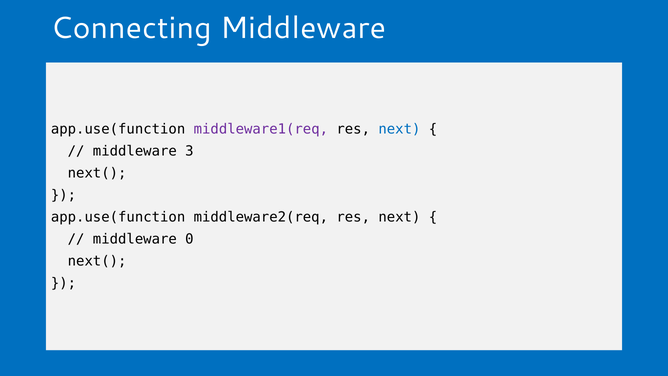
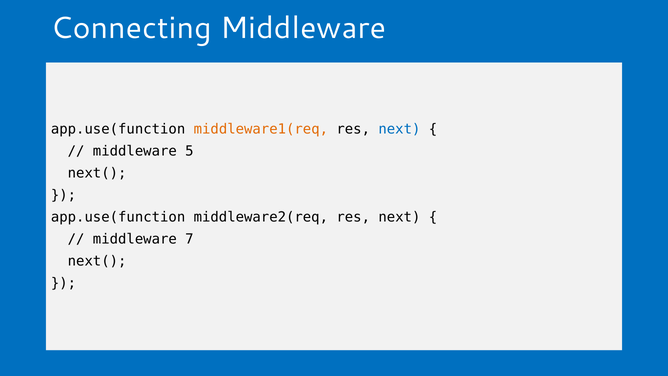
middleware1(req colour: purple -> orange
3: 3 -> 5
0: 0 -> 7
